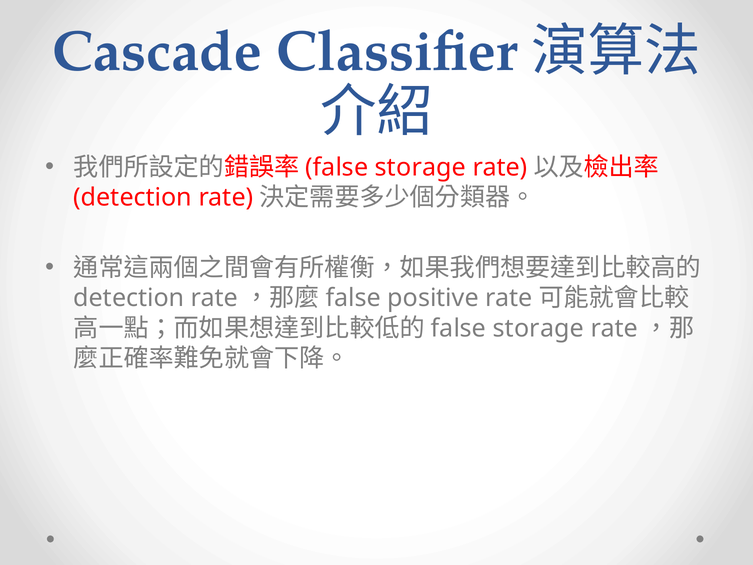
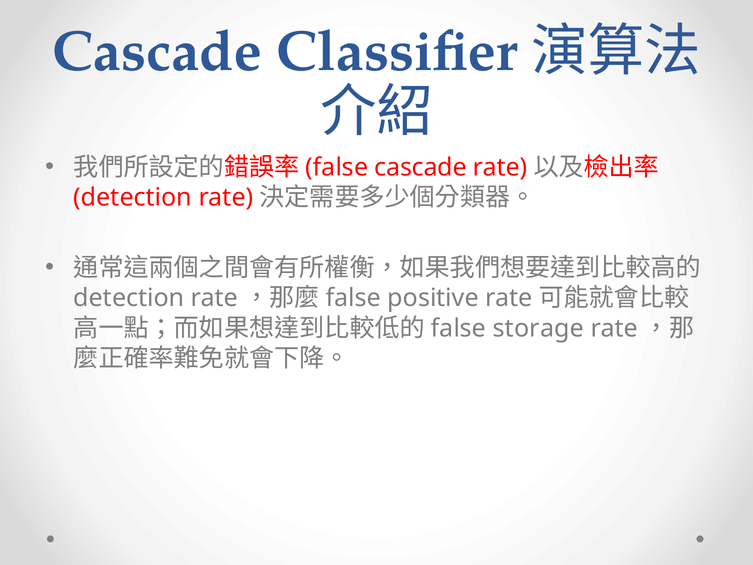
storage at (420, 167): storage -> cascade
